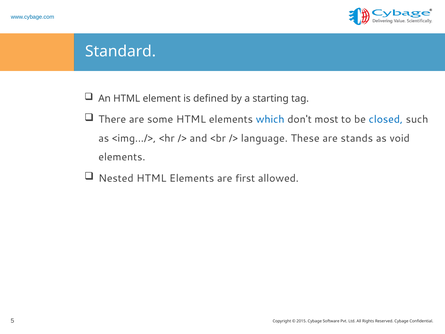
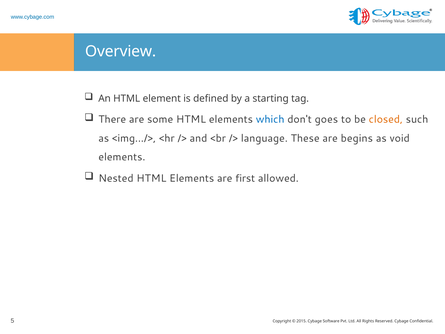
Standard: Standard -> Overview
most: most -> goes
closed colour: blue -> orange
stands: stands -> begins
